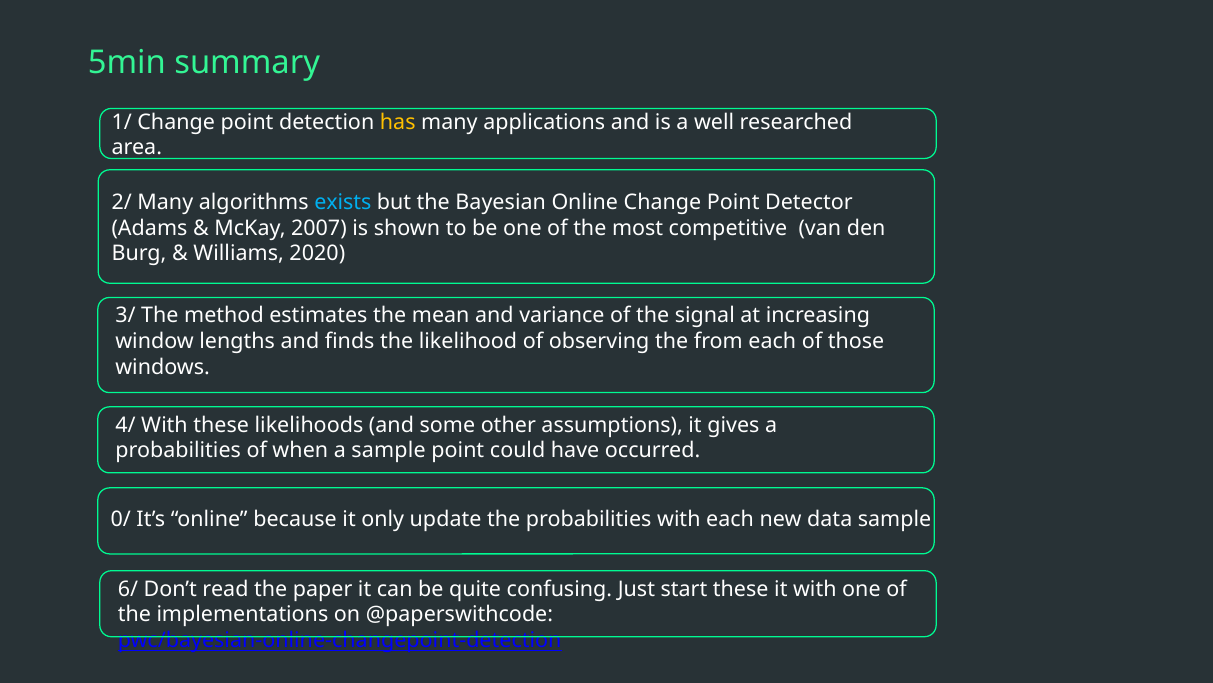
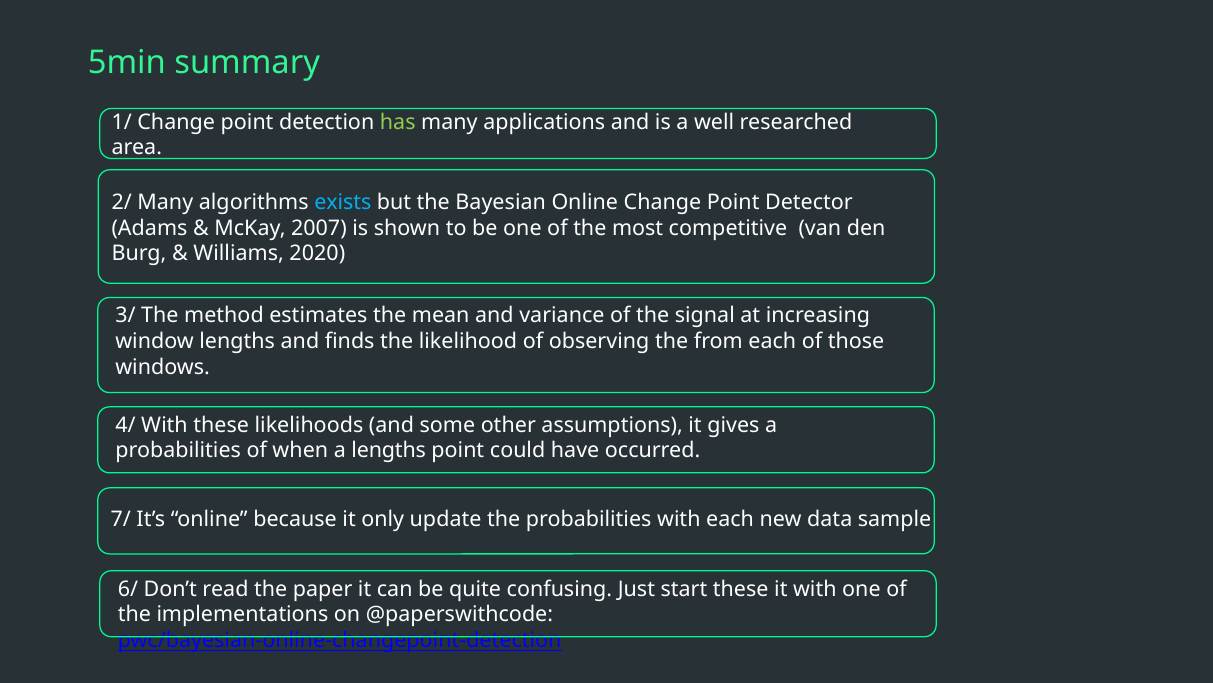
has colour: yellow -> light green
a sample: sample -> lengths
0/: 0/ -> 7/
